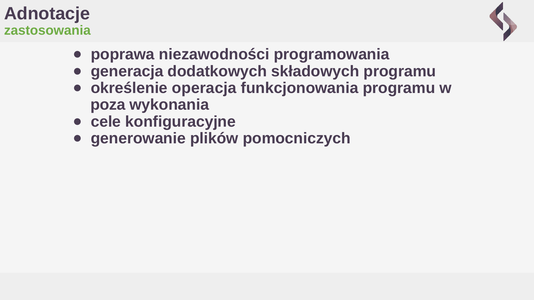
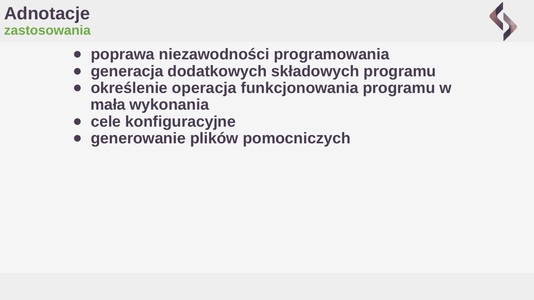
poza: poza -> mała
